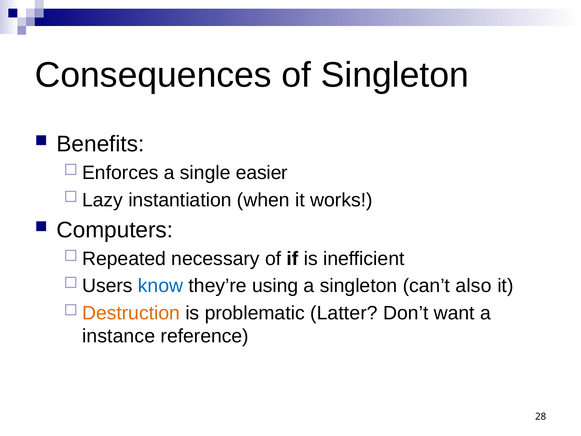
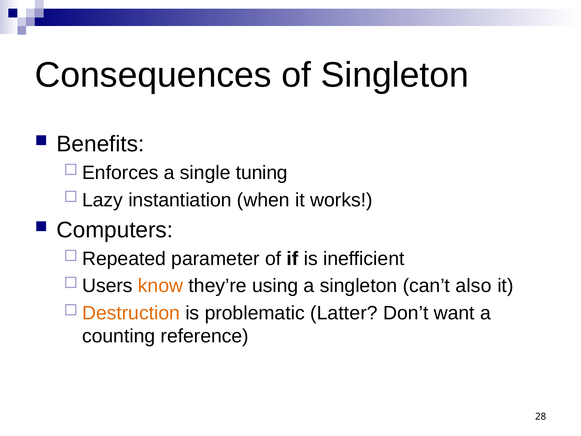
easier: easier -> tuning
necessary: necessary -> parameter
know colour: blue -> orange
instance: instance -> counting
